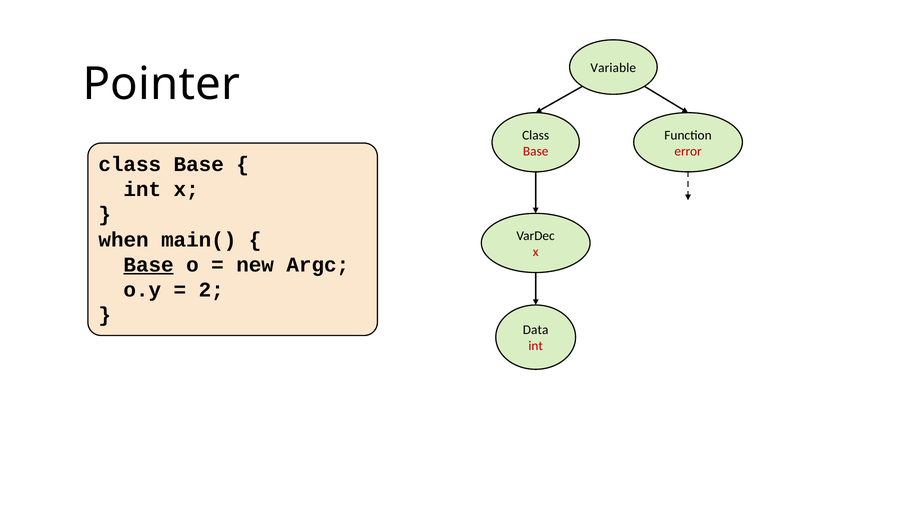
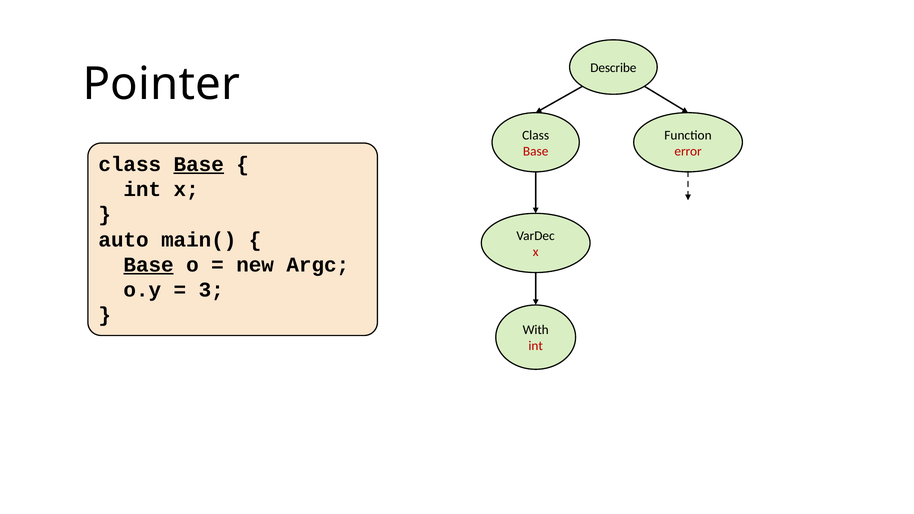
Variable: Variable -> Describe
Base at (199, 164) underline: none -> present
when: when -> auto
2: 2 -> 3
Data: Data -> With
